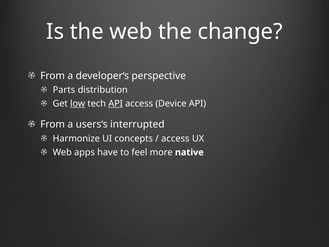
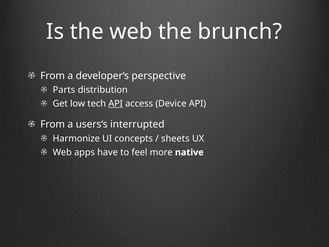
change: change -> brunch
low underline: present -> none
access at (175, 138): access -> sheets
